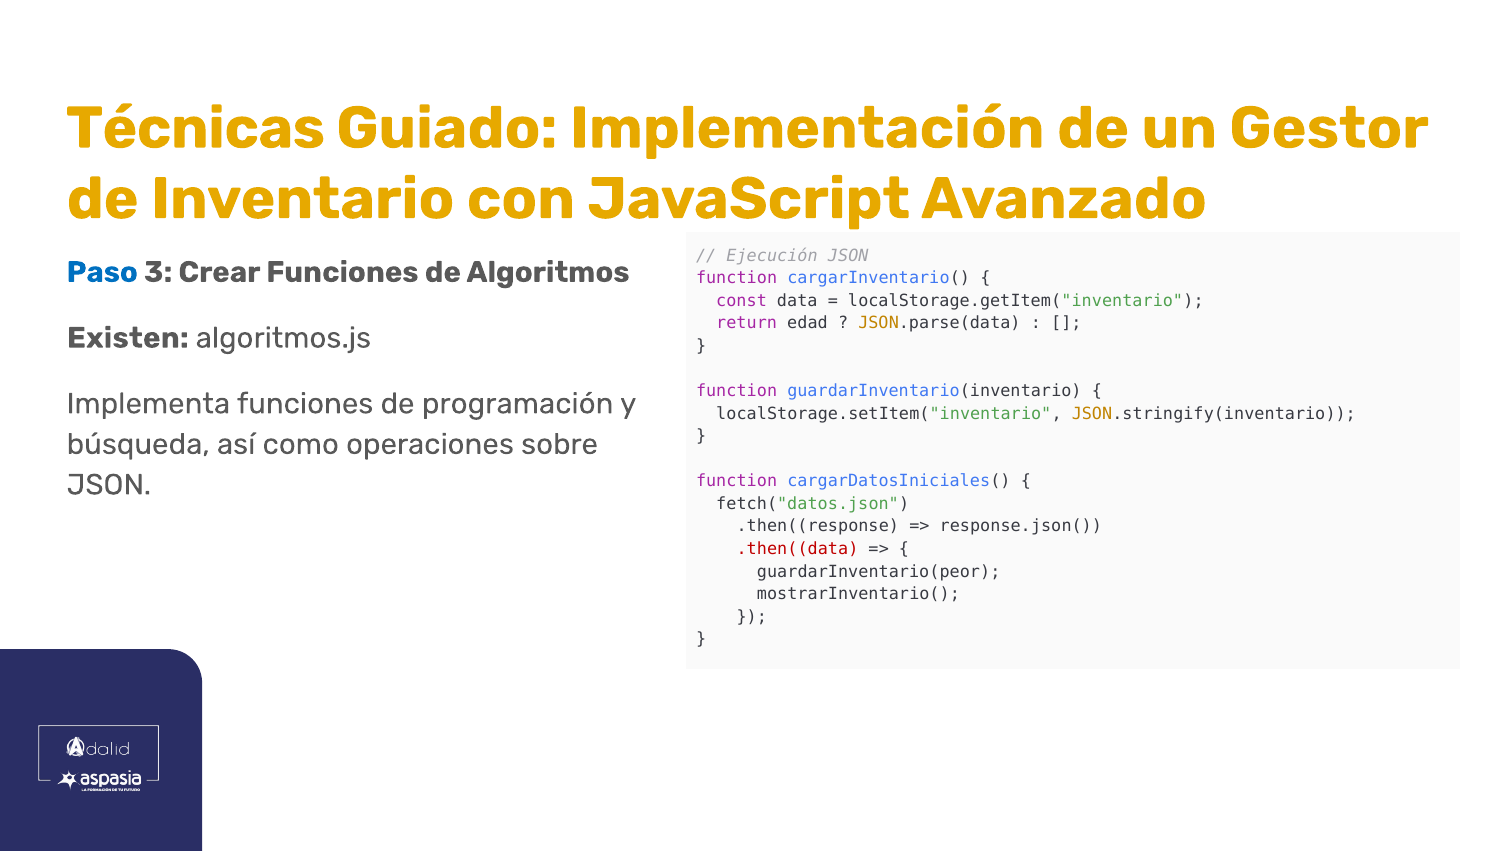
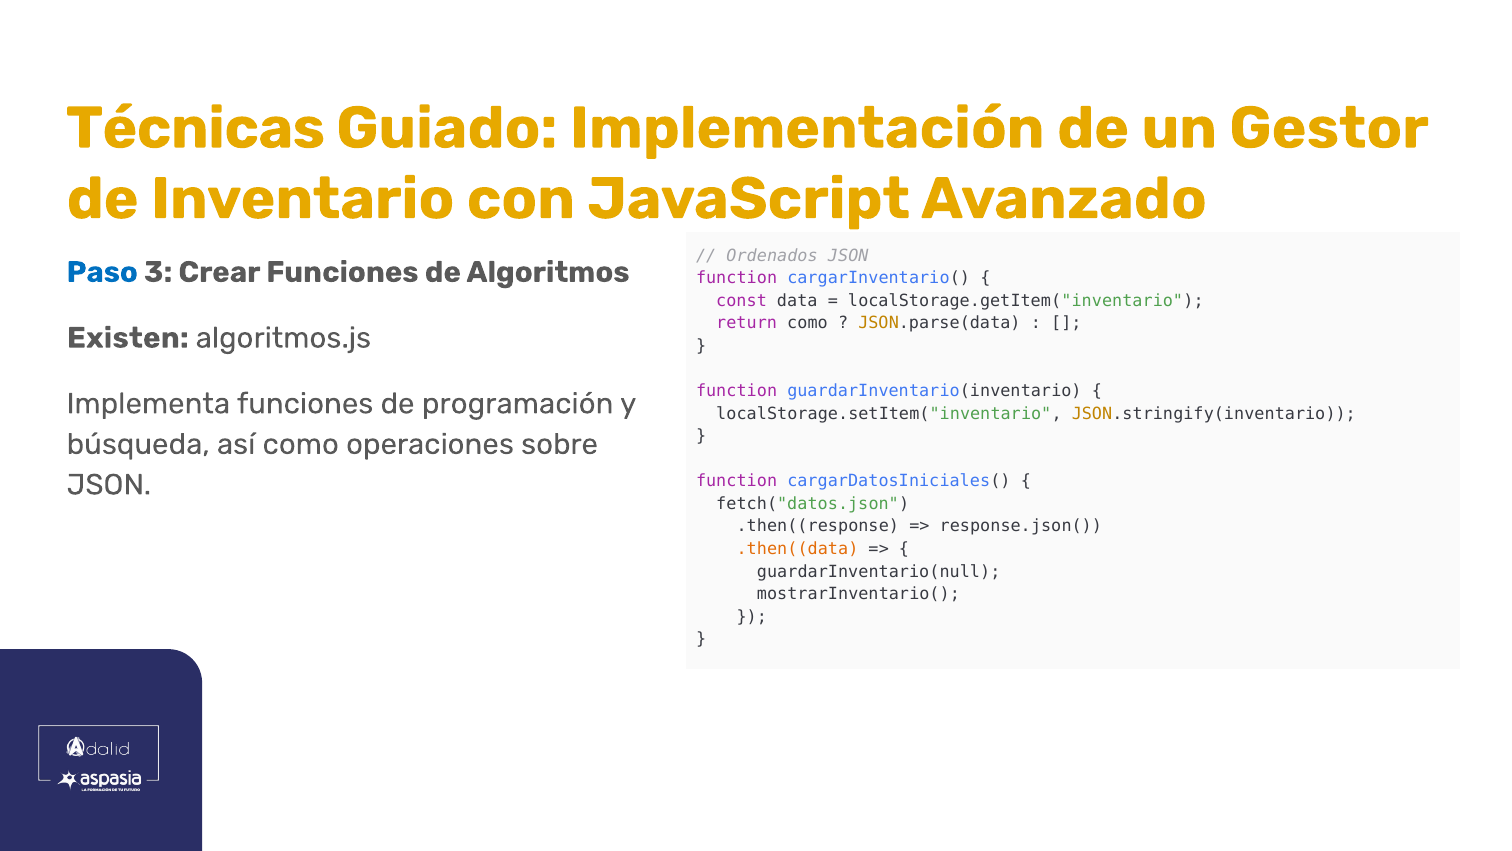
Ejecución: Ejecución -> Ordenados
return edad: edad -> como
.then((data colour: red -> orange
guardarInventario(peor: guardarInventario(peor -> guardarInventario(null
